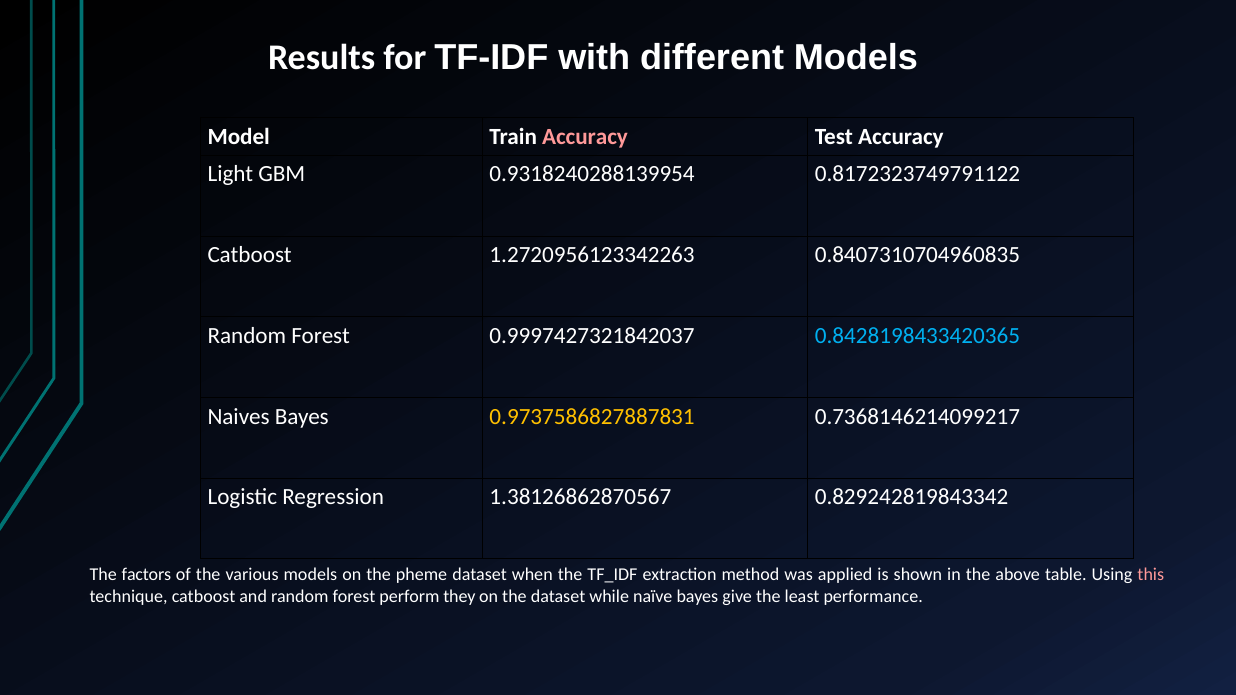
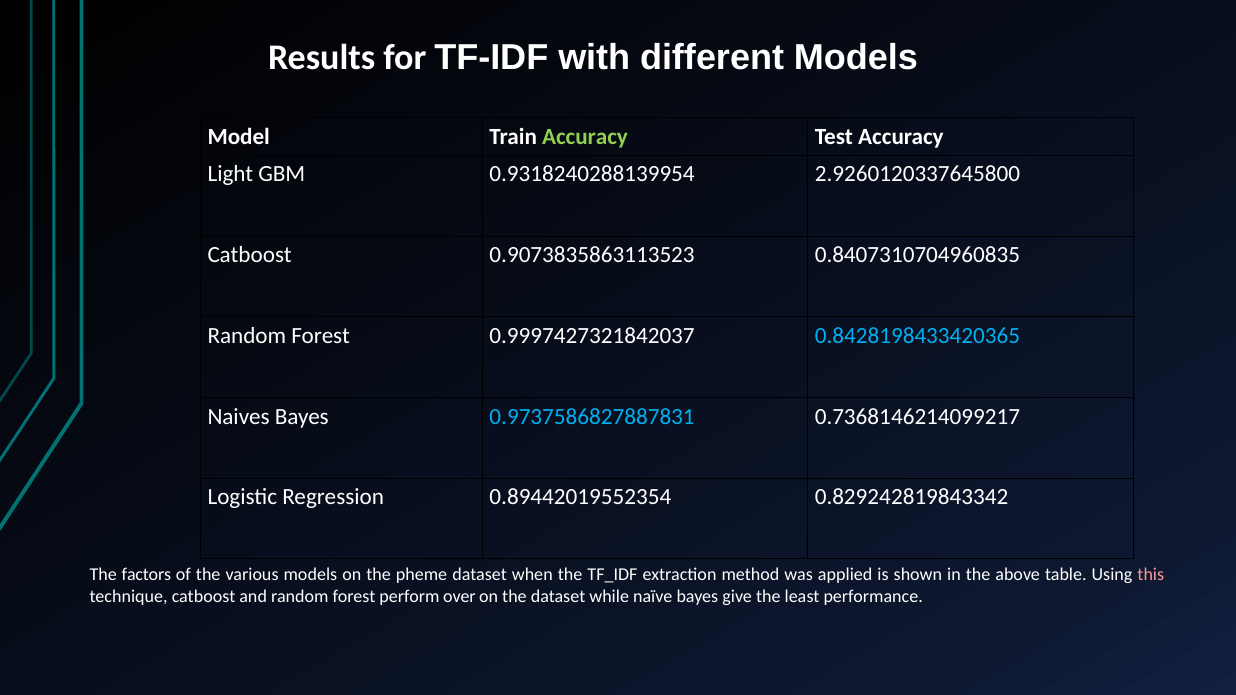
Accuracy at (585, 137) colour: pink -> light green
0.8172323749791122: 0.8172323749791122 -> 2.9260120337645800
1.2720956123342263: 1.2720956123342263 -> 0.9073835863113523
0.9737586827887831 colour: yellow -> light blue
1.38126862870567: 1.38126862870567 -> 0.89442019552354
they: they -> over
